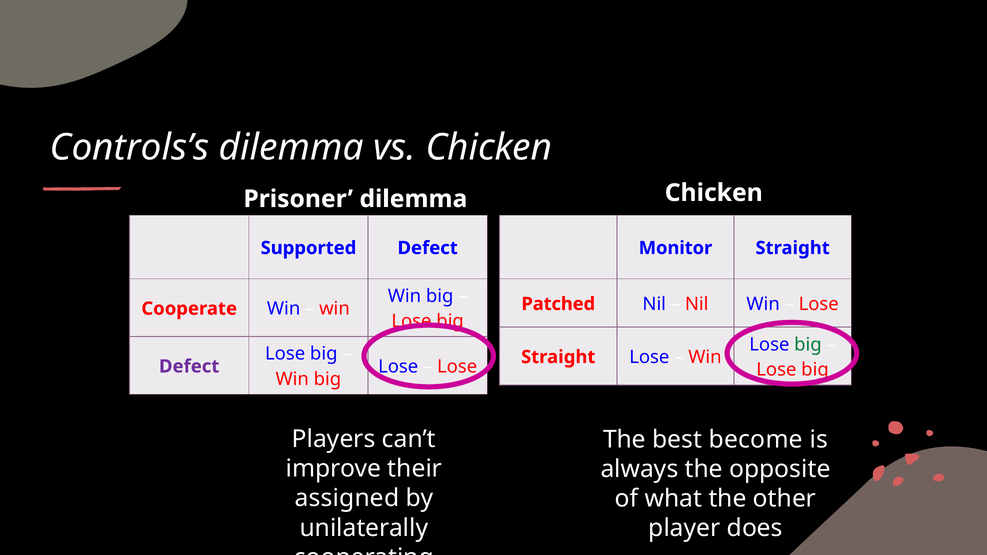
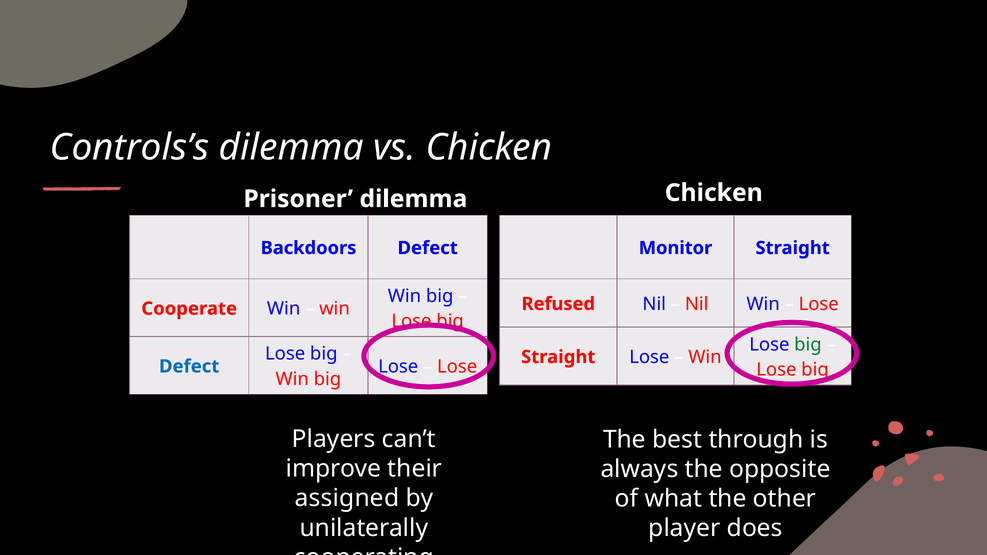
Supported: Supported -> Backdoors
Patched: Patched -> Refused
Defect at (189, 367) colour: purple -> blue
become: become -> through
